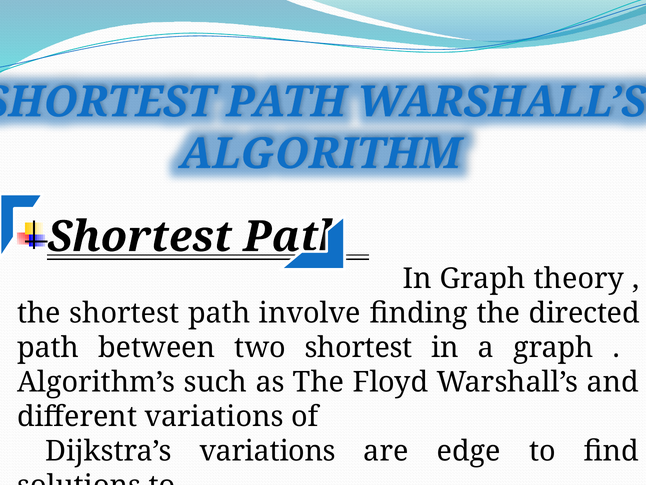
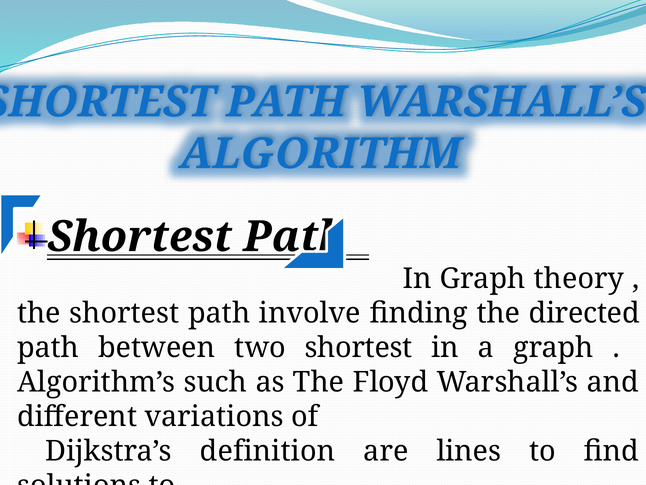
Dijkstra’s variations: variations -> definition
edge: edge -> lines
